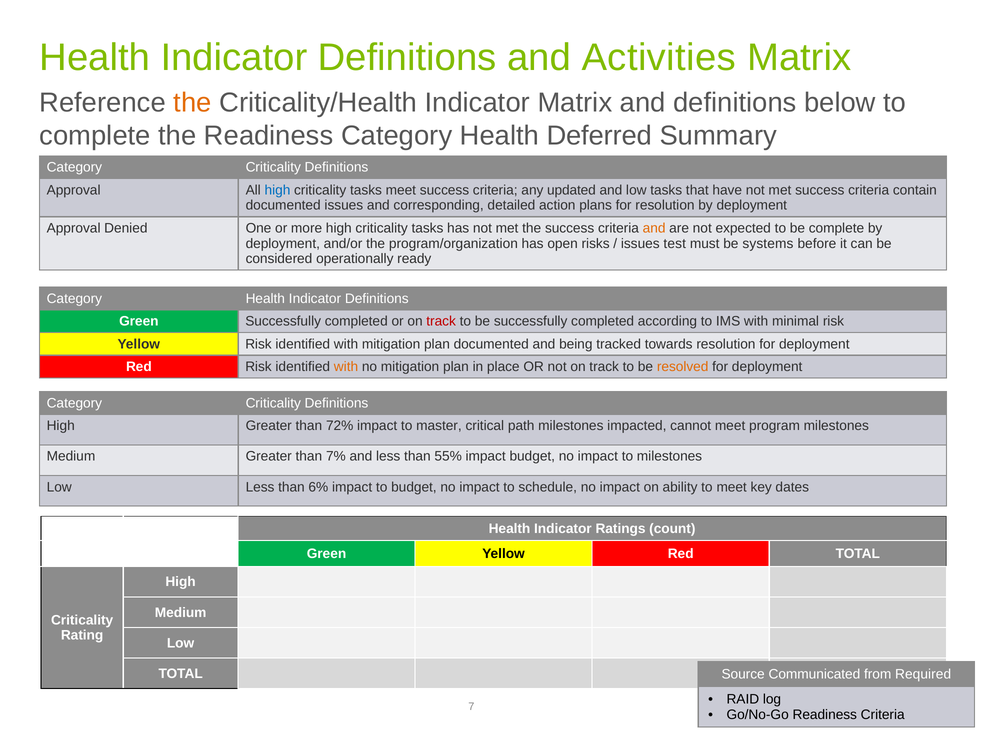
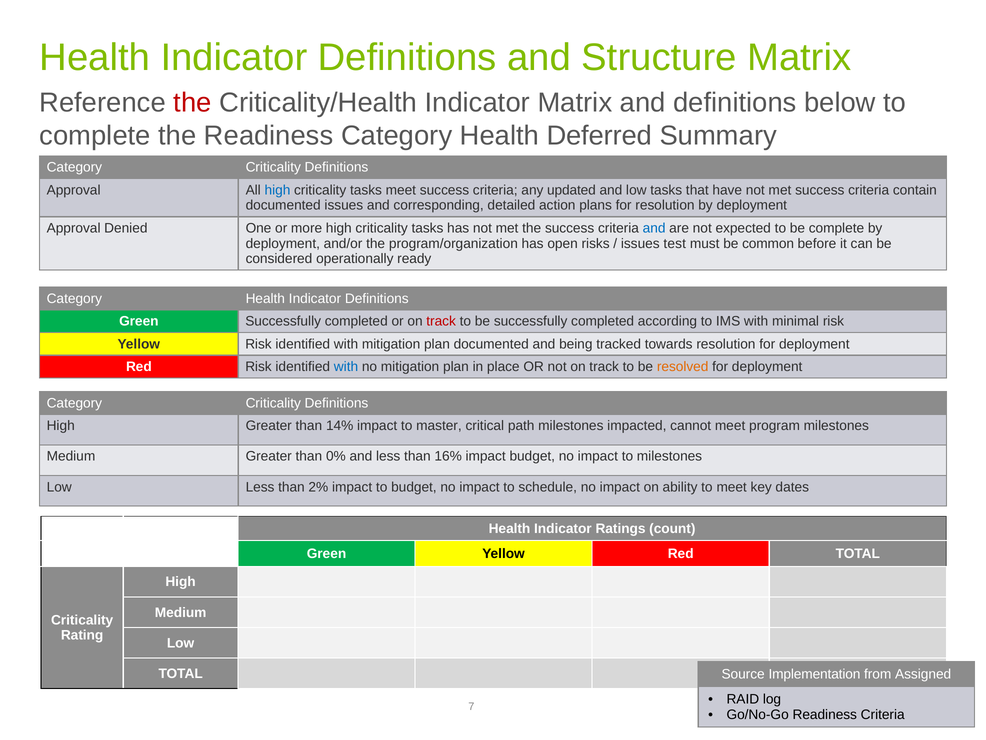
Activities: Activities -> Structure
the at (192, 103) colour: orange -> red
and at (654, 228) colour: orange -> blue
systems: systems -> common
with at (346, 367) colour: orange -> blue
72%: 72% -> 14%
7%: 7% -> 0%
55%: 55% -> 16%
6%: 6% -> 2%
Communicated: Communicated -> Implementation
Required: Required -> Assigned
